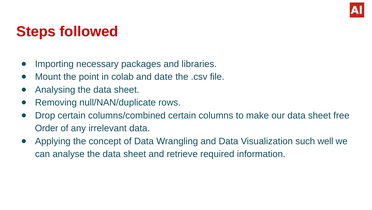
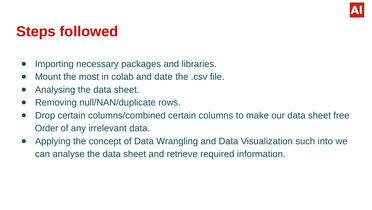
point: point -> most
well: well -> into
